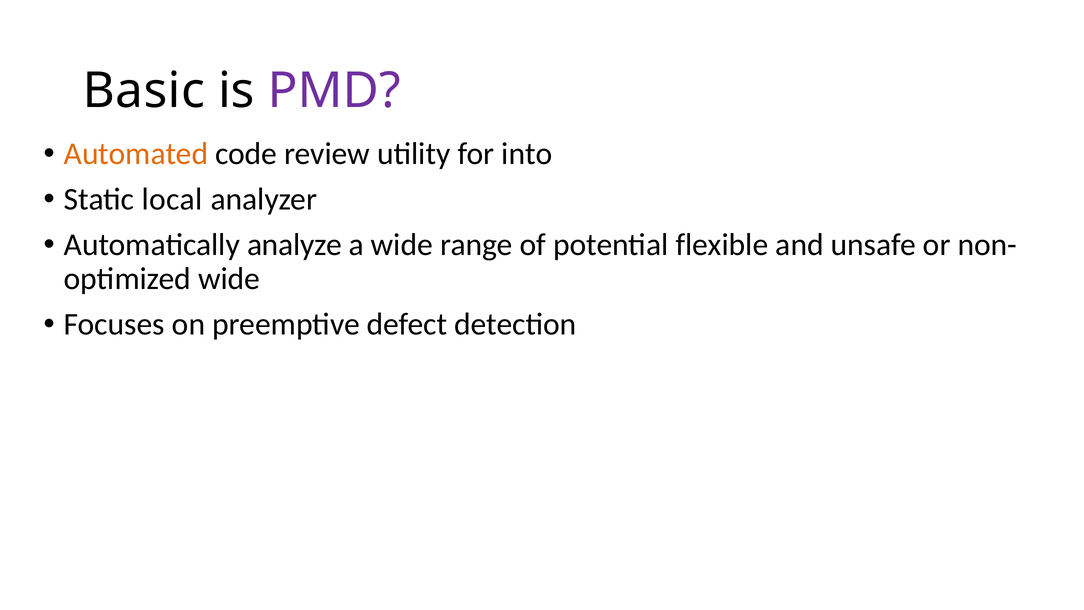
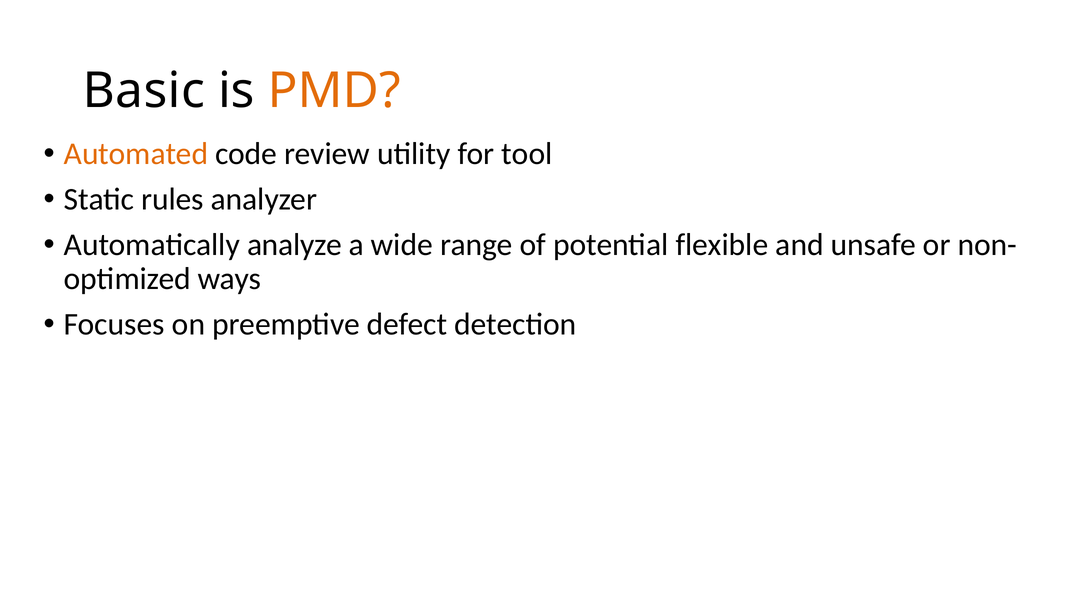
PMD colour: purple -> orange
into: into -> tool
local: local -> rules
wide at (229, 279): wide -> ways
